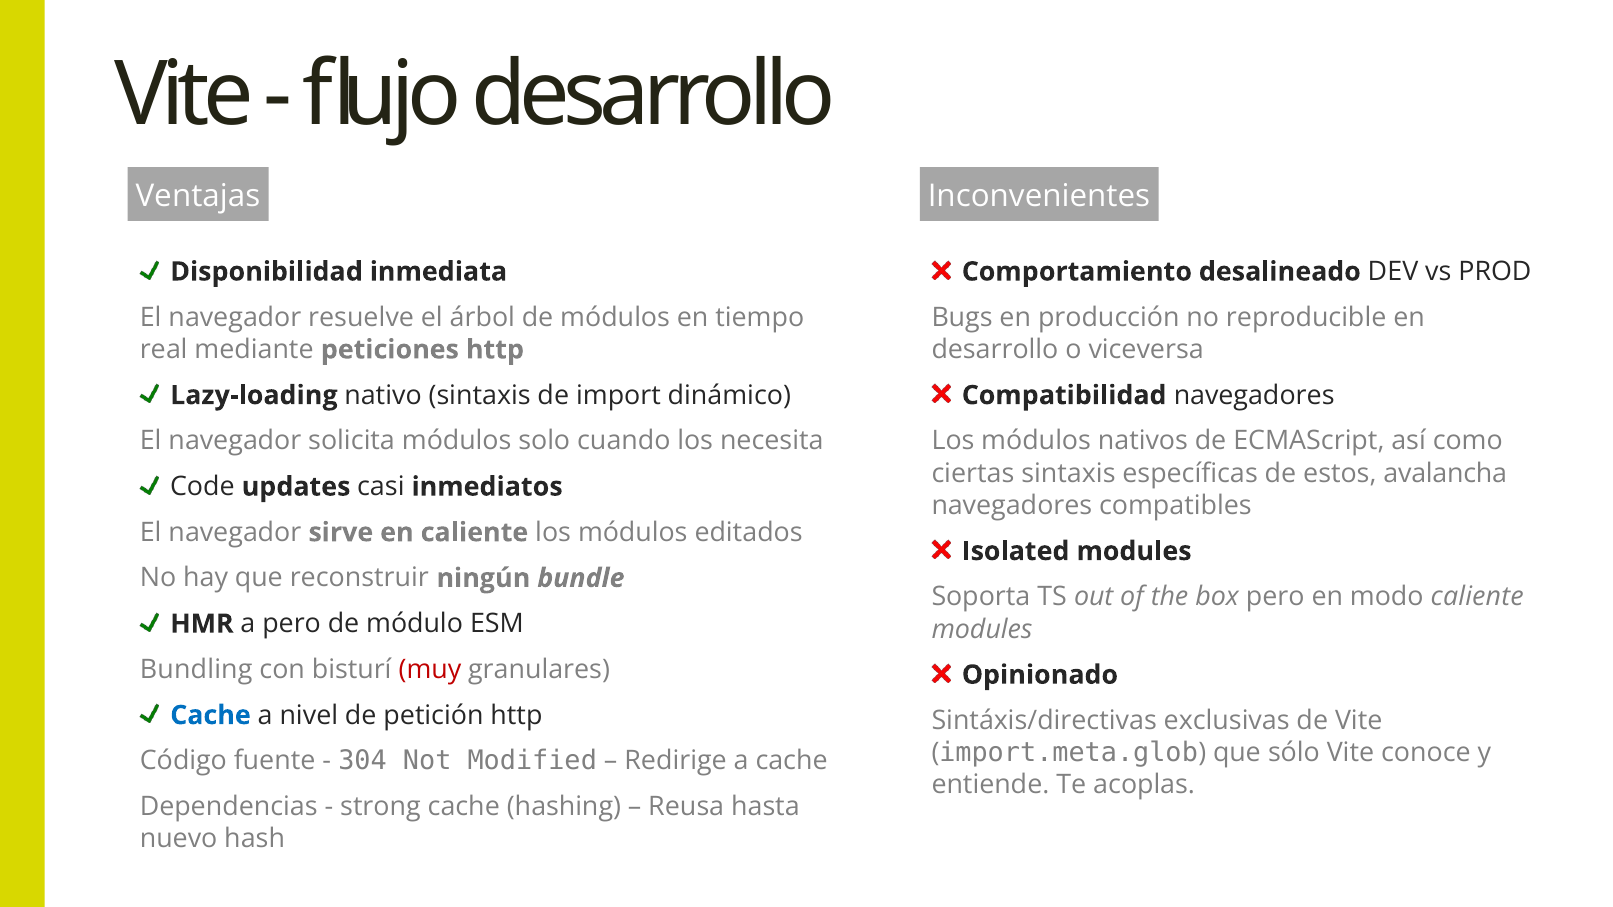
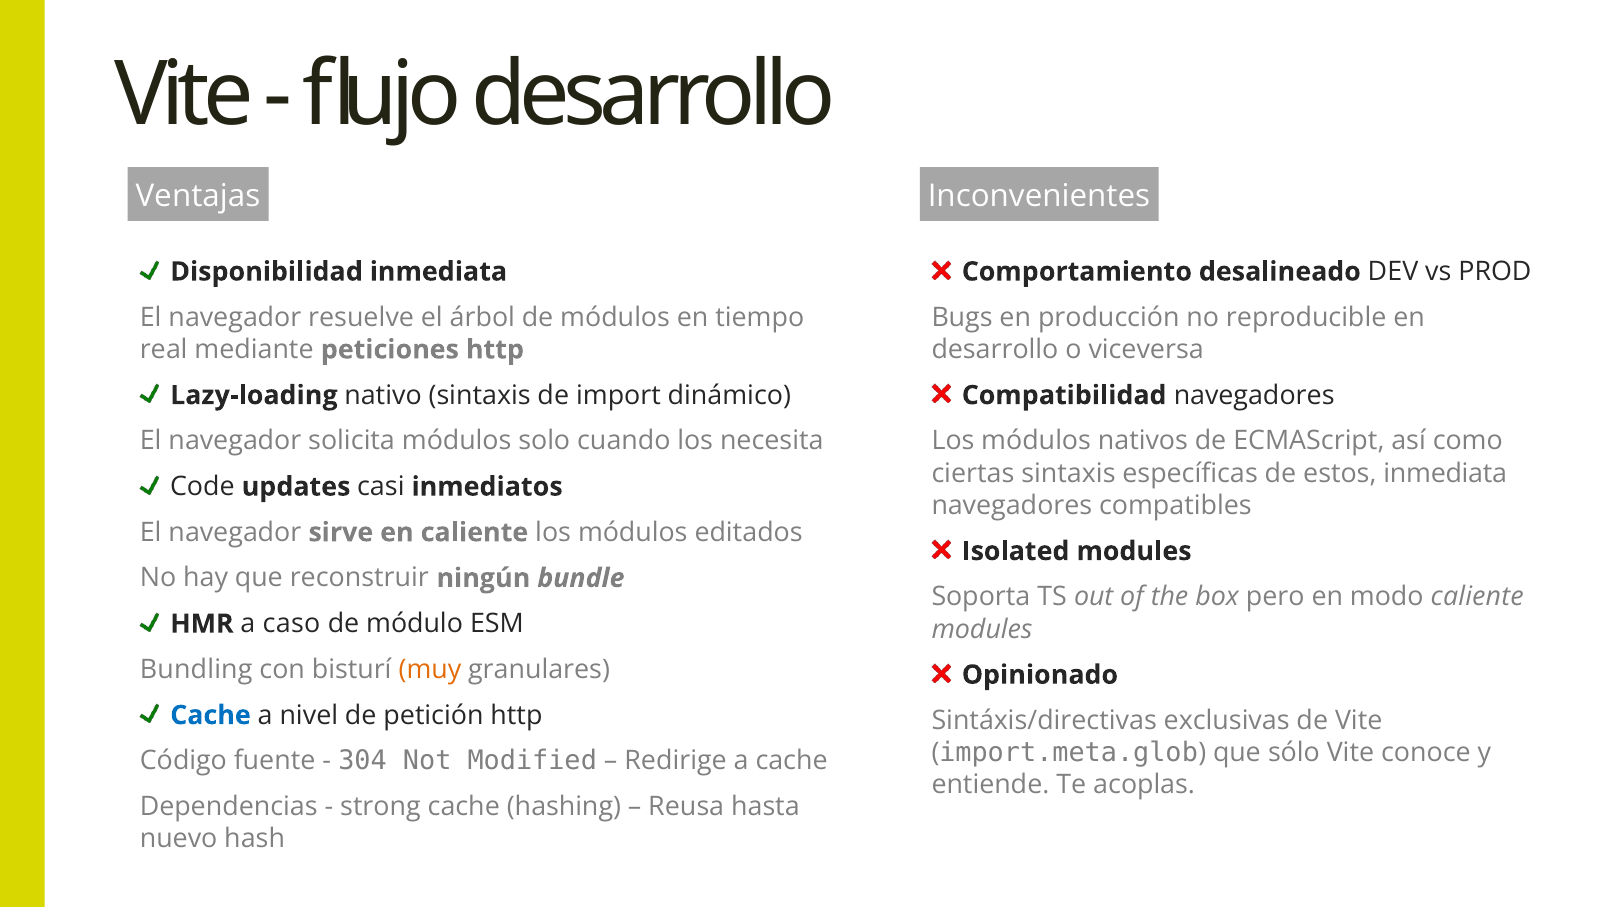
estos avalancha: avalancha -> inmediata
a pero: pero -> caso
muy colour: red -> orange
